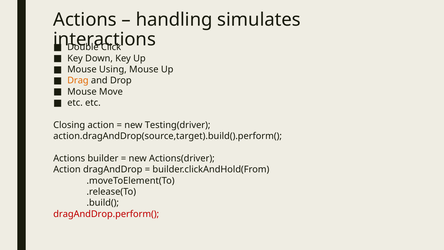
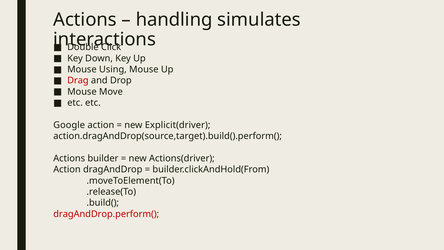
Drag colour: orange -> red
Closing: Closing -> Google
Testing(driver: Testing(driver -> Explicit(driver
